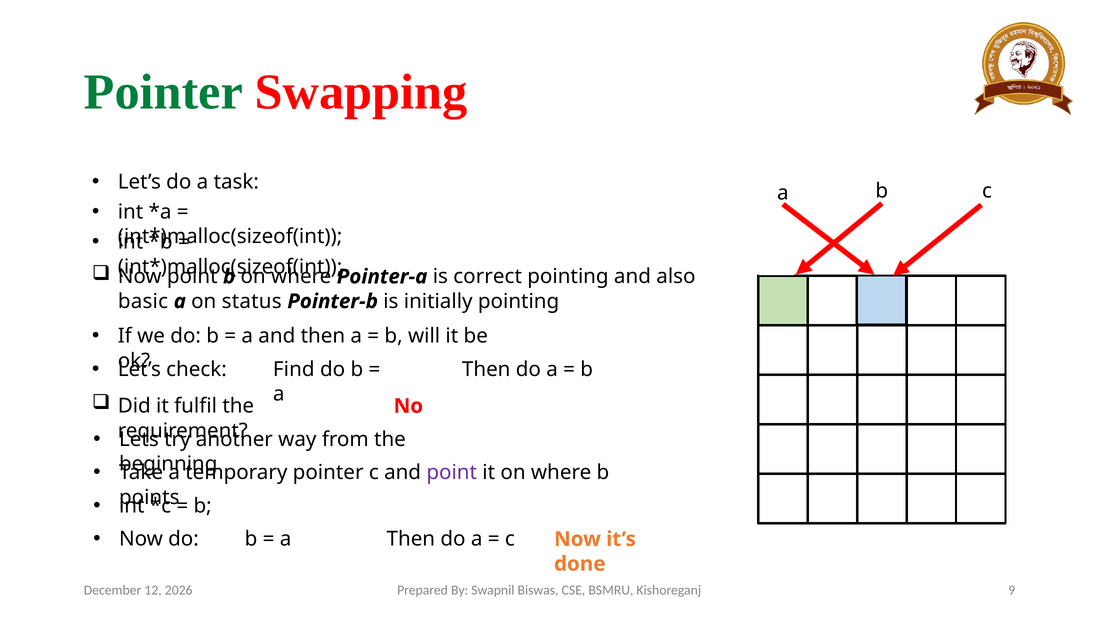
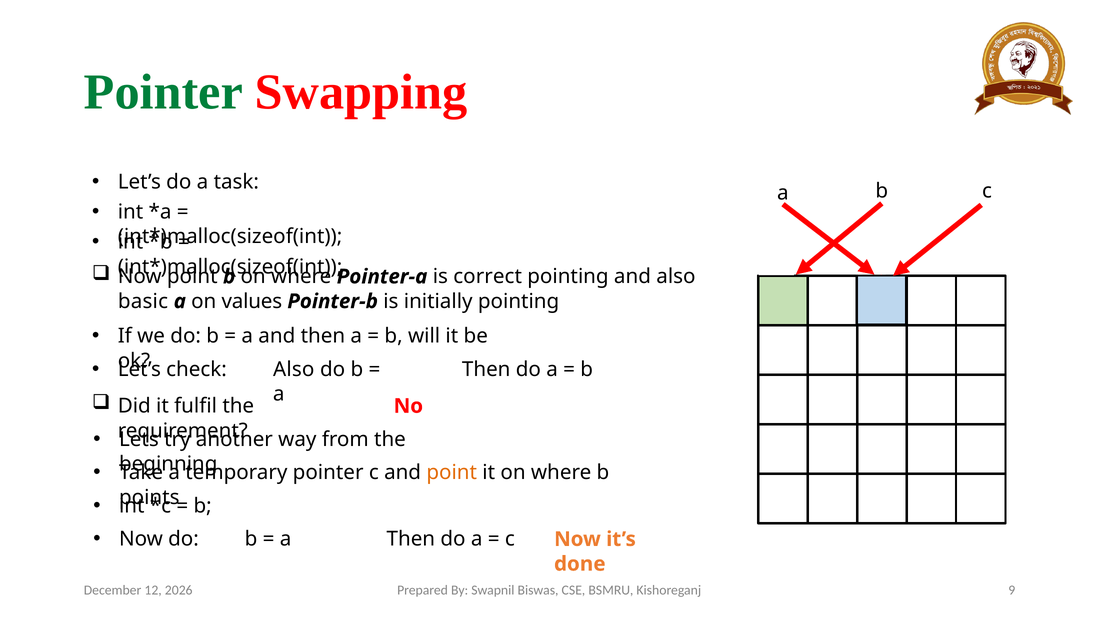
status: status -> values
check Find: Find -> Also
point at (452, 473) colour: purple -> orange
